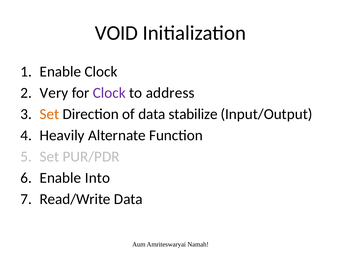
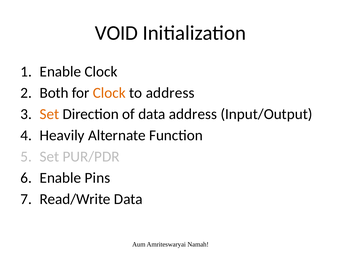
Very: Very -> Both
Clock at (109, 93) colour: purple -> orange
data stabilize: stabilize -> address
Into: Into -> Pins
